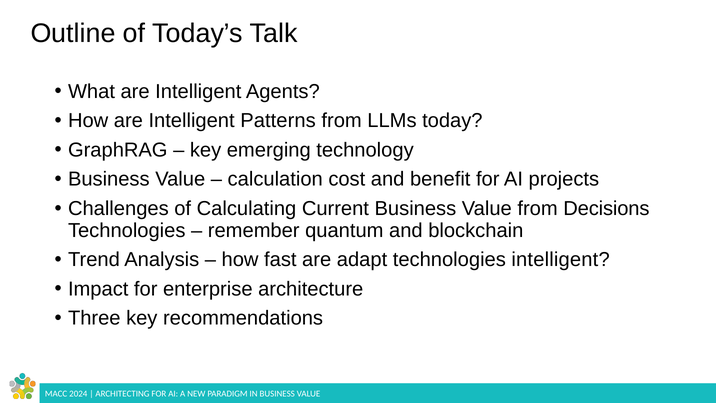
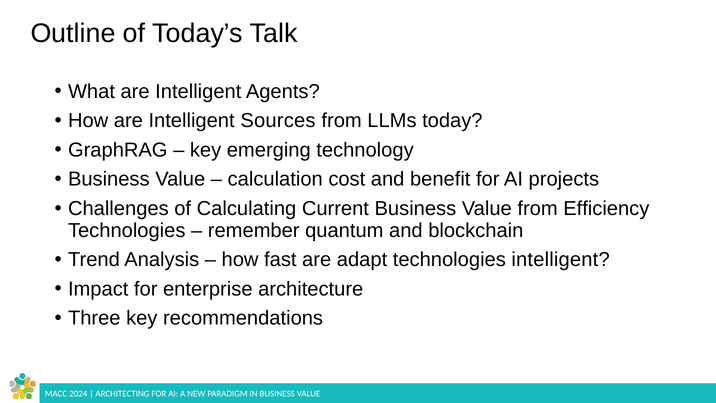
Patterns: Patterns -> Sources
Decisions: Decisions -> Efficiency
